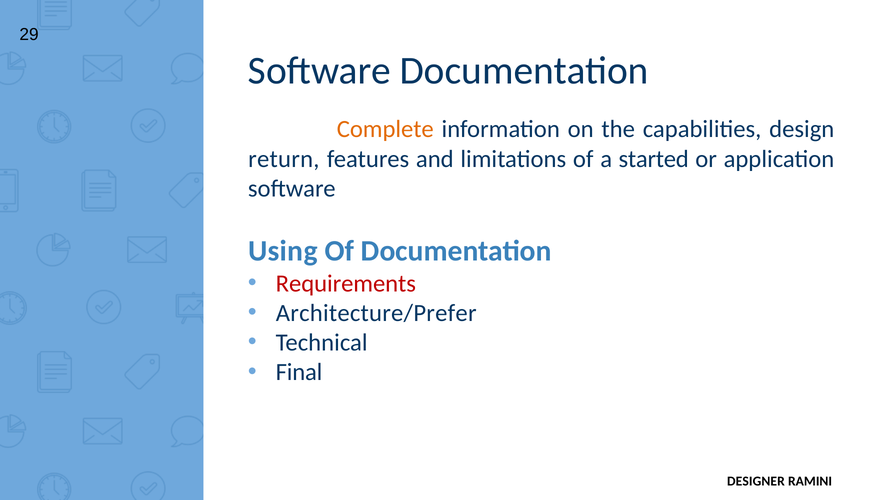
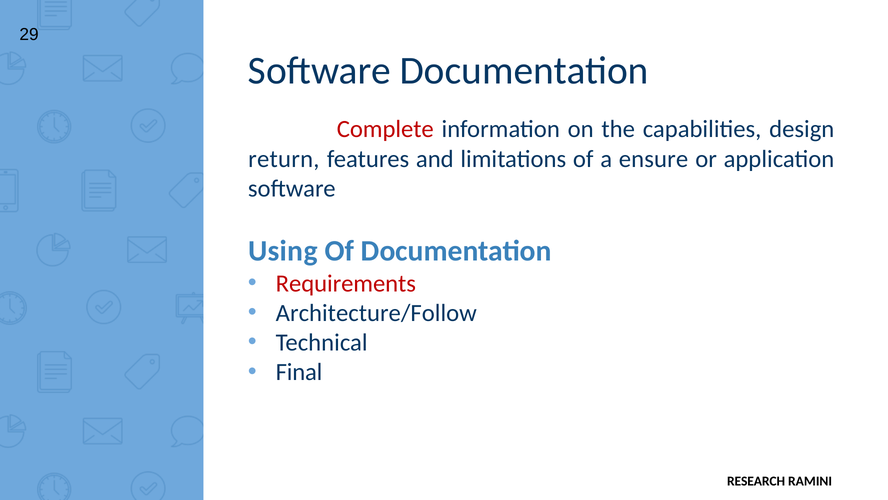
Complete colour: orange -> red
started: started -> ensure
Architecture/Prefer: Architecture/Prefer -> Architecture/Follow
DESIGNER: DESIGNER -> RESEARCH
